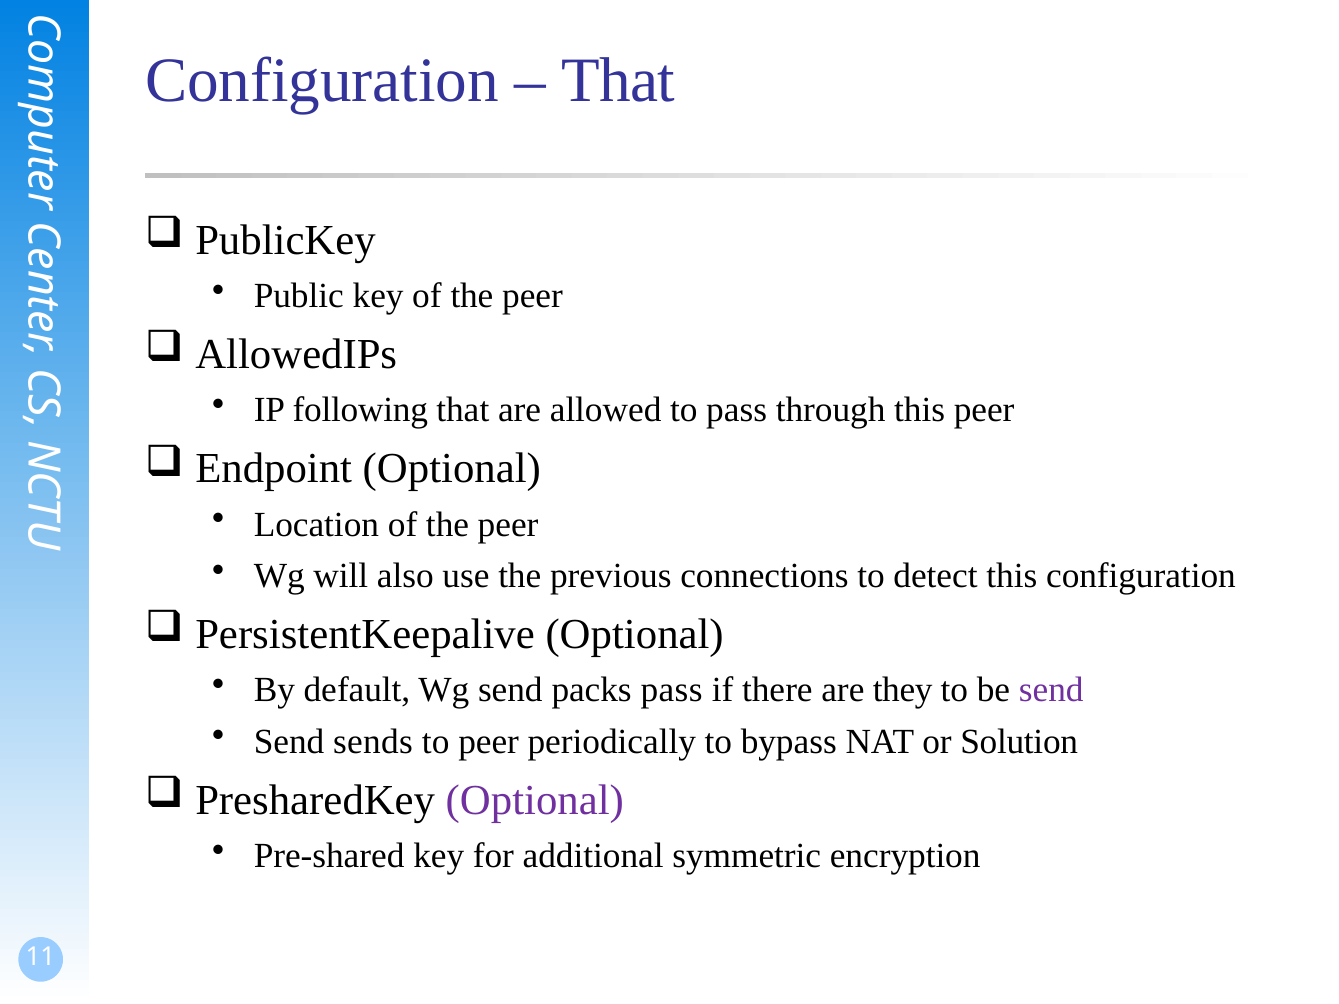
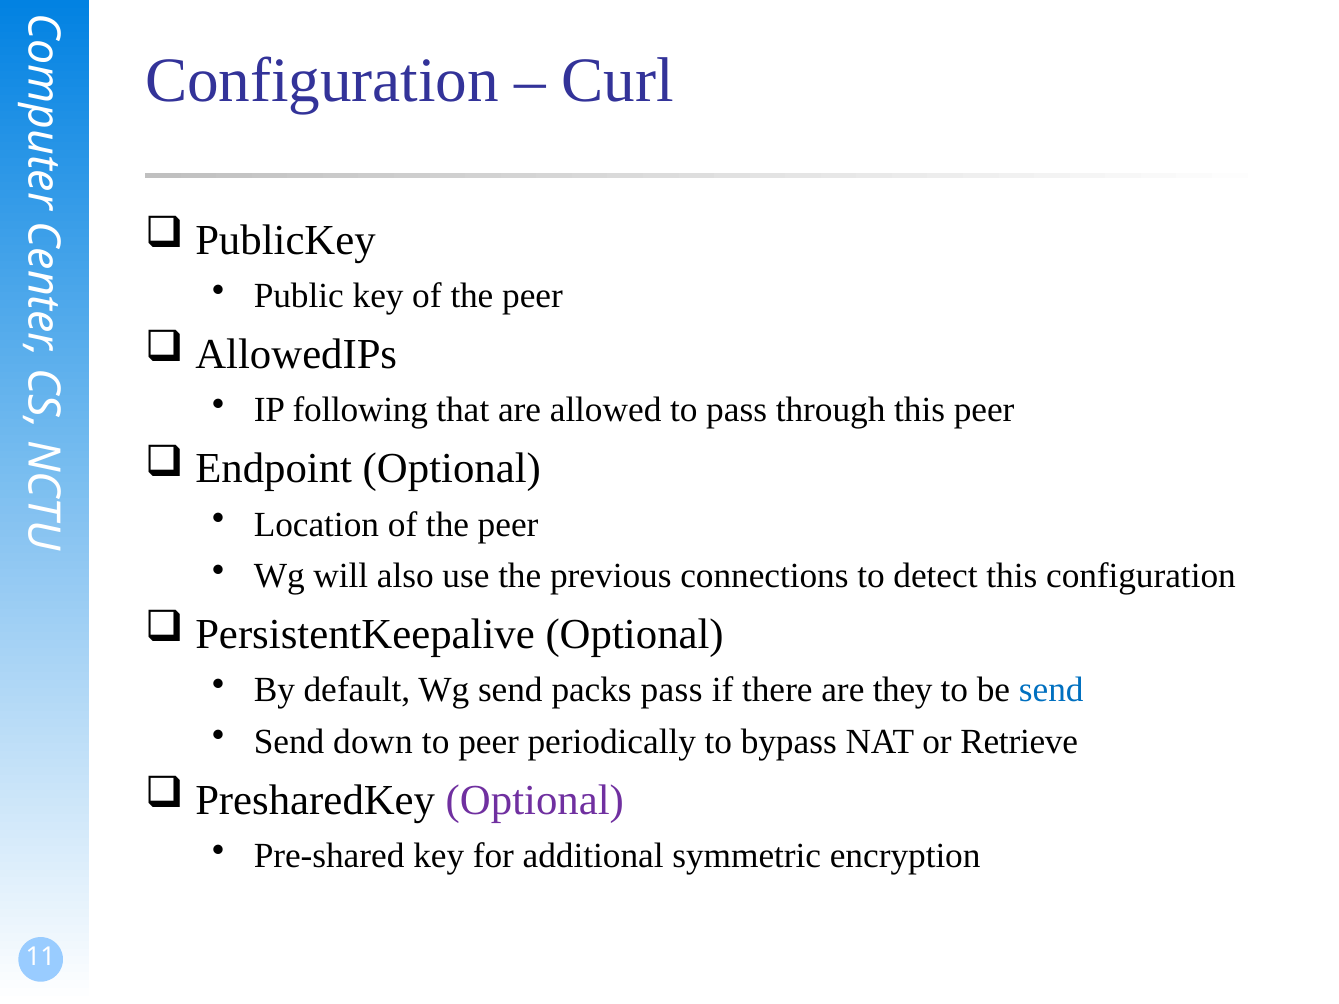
That at (618, 80): That -> Curl
send at (1051, 690) colour: purple -> blue
sends: sends -> down
Solution: Solution -> Retrieve
